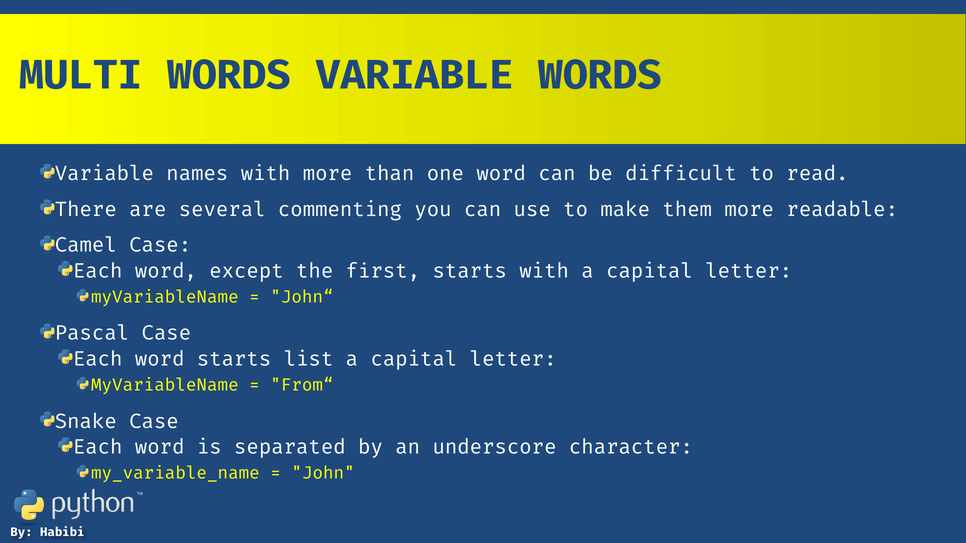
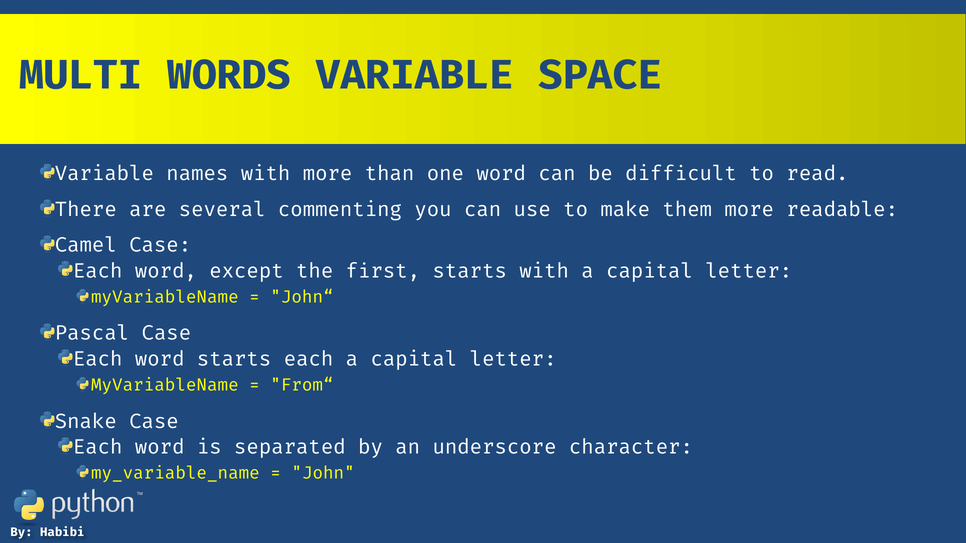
VARIABLE WORDS: WORDS -> SPACE
starts list: list -> each
